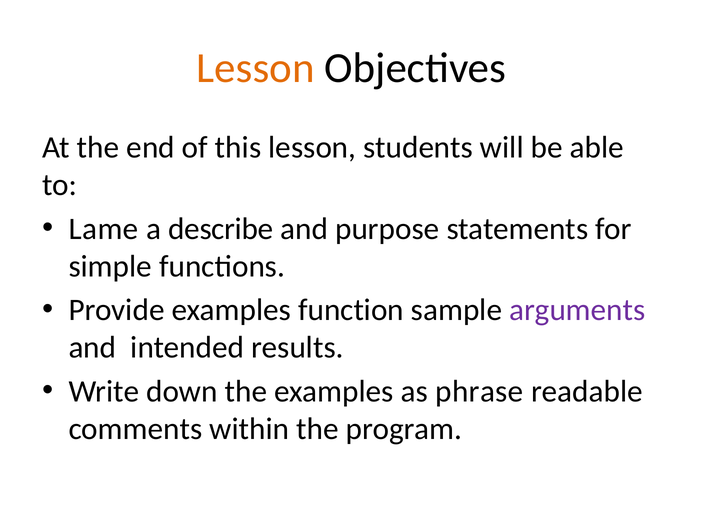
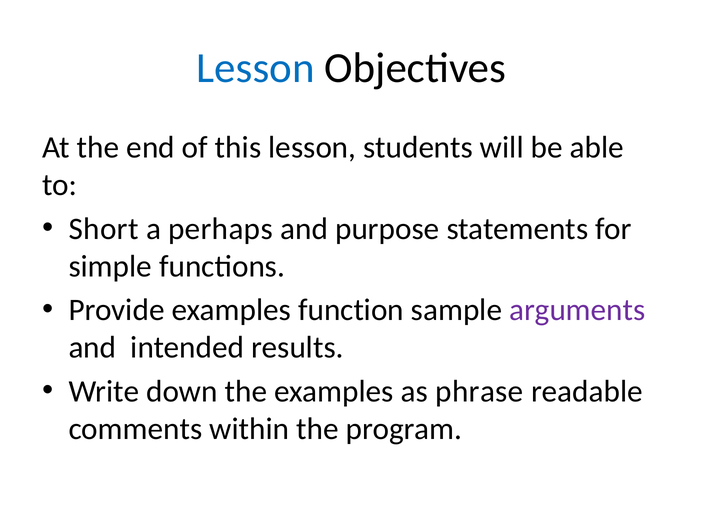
Lesson at (256, 68) colour: orange -> blue
Lame: Lame -> Short
describe: describe -> perhaps
